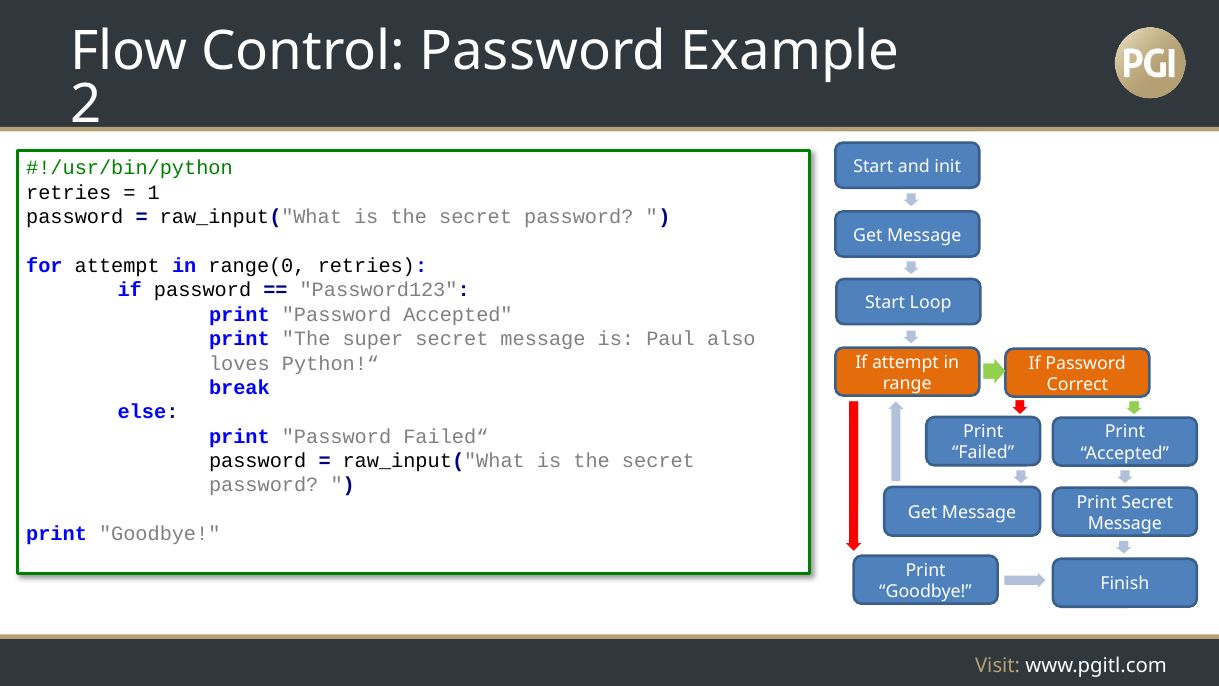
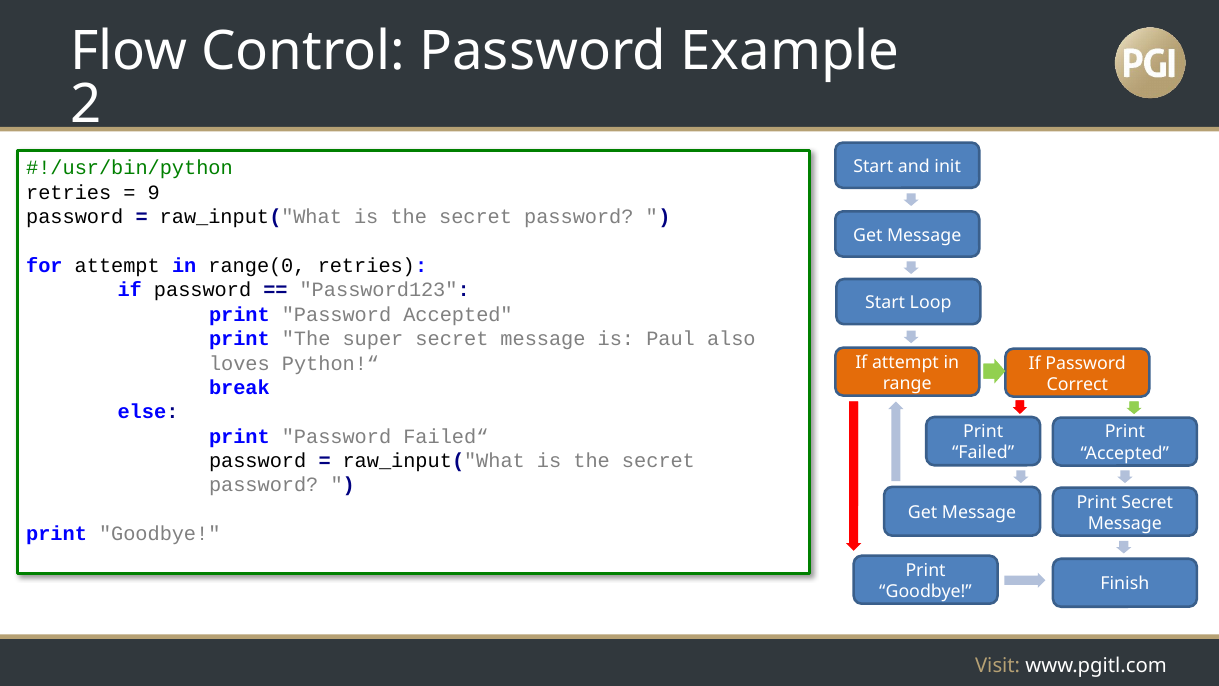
1: 1 -> 9
